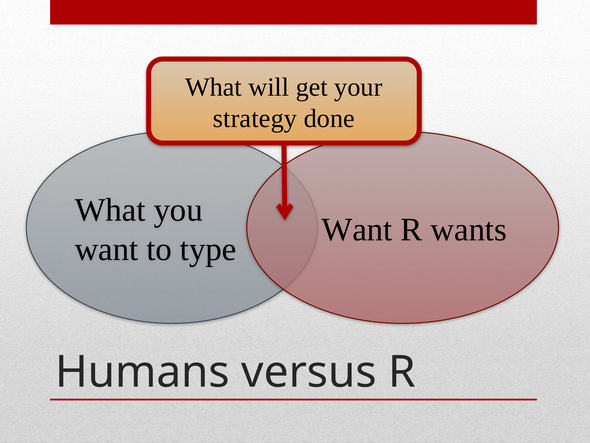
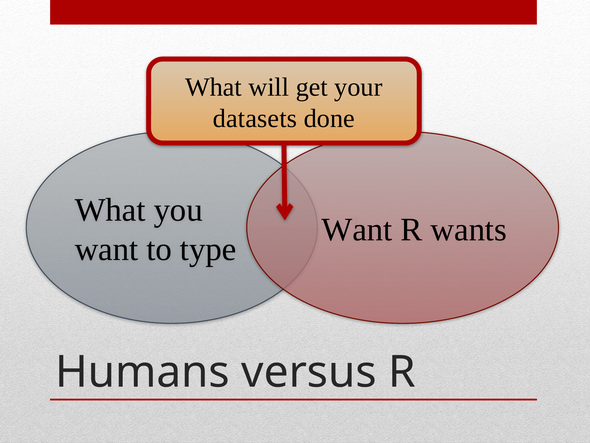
strategy: strategy -> datasets
